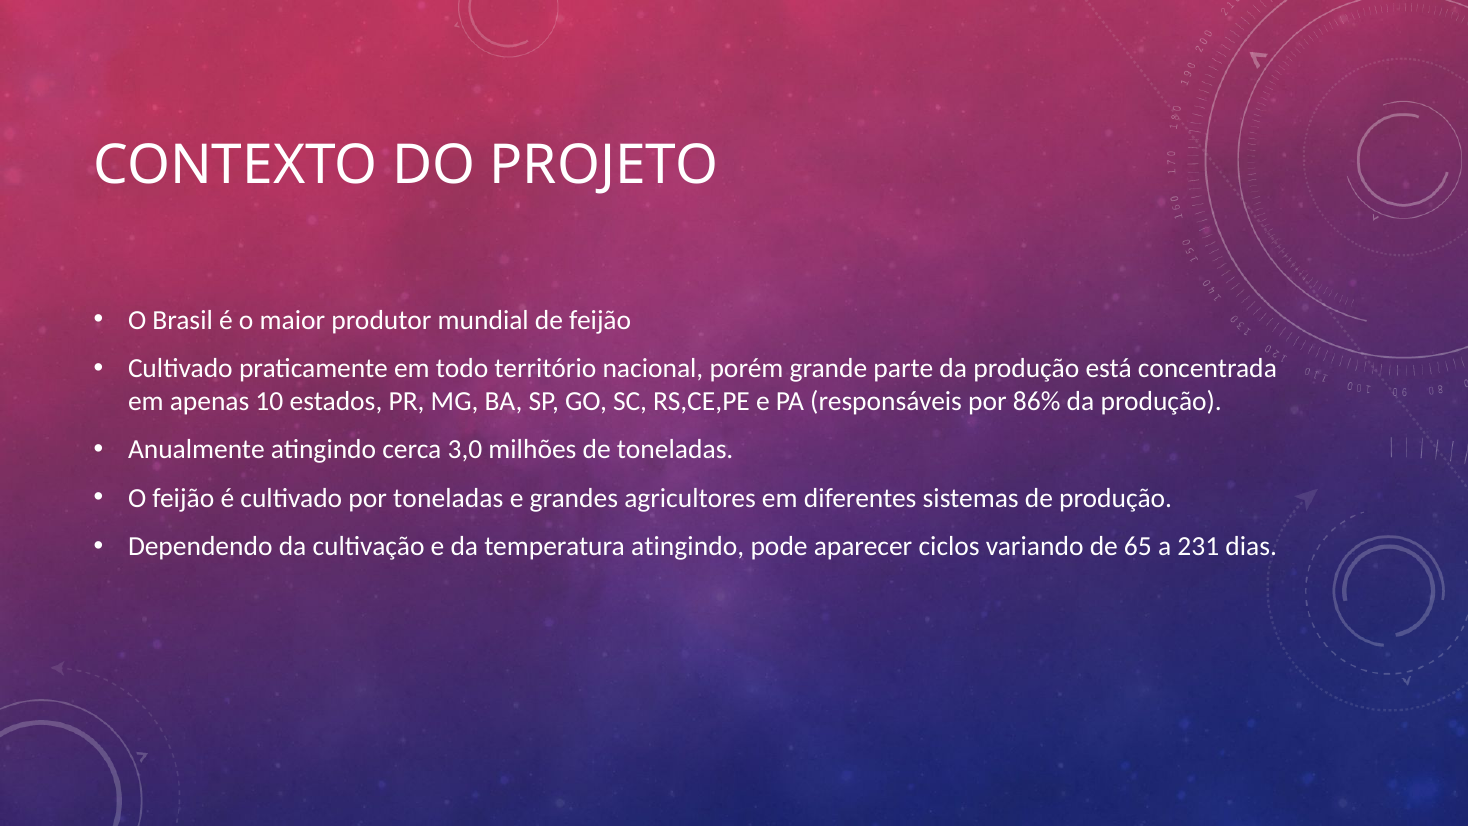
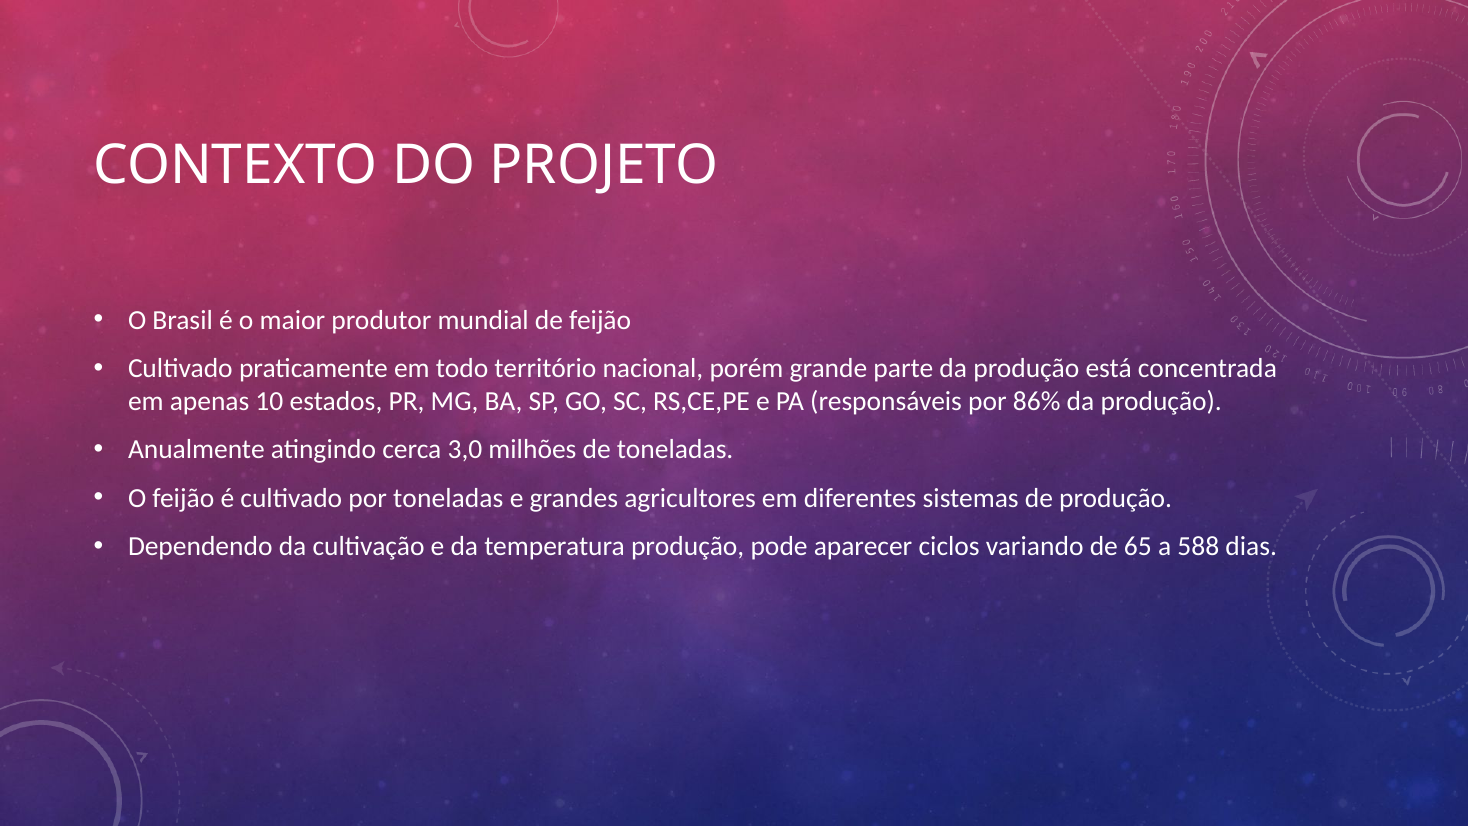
temperatura atingindo: atingindo -> produção
231: 231 -> 588
